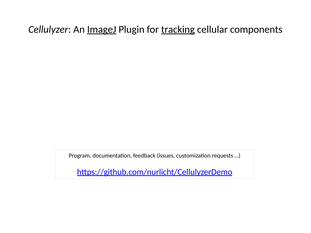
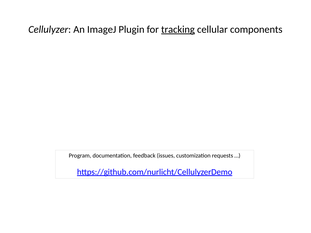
ImageJ underline: present -> none
